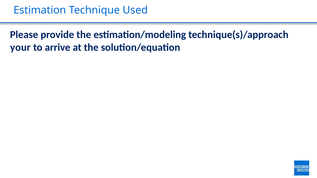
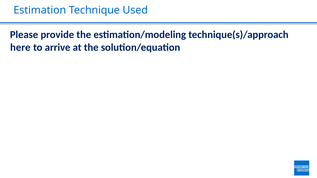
your: your -> here
